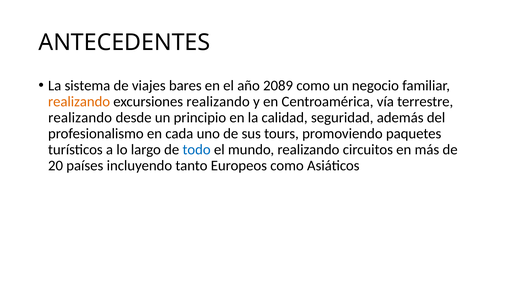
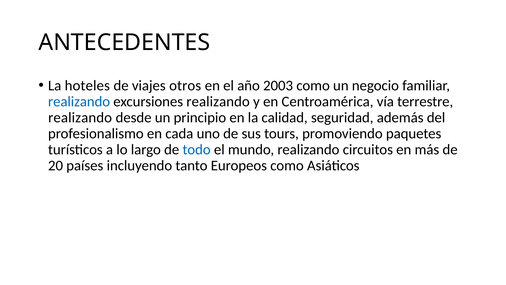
sistema: sistema -> hoteles
bares: bares -> otros
2089: 2089 -> 2003
realizando at (79, 101) colour: orange -> blue
